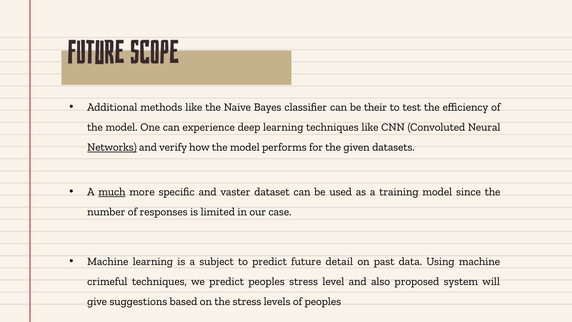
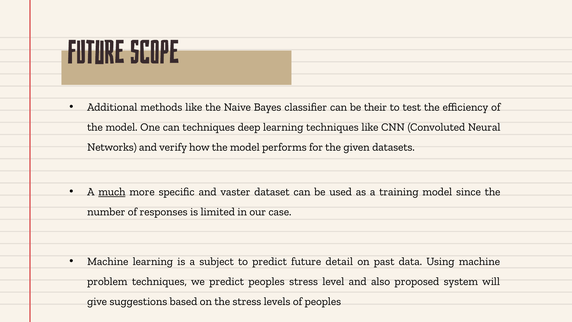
can experience: experience -> techniques
Networks underline: present -> none
crimeful: crimeful -> problem
